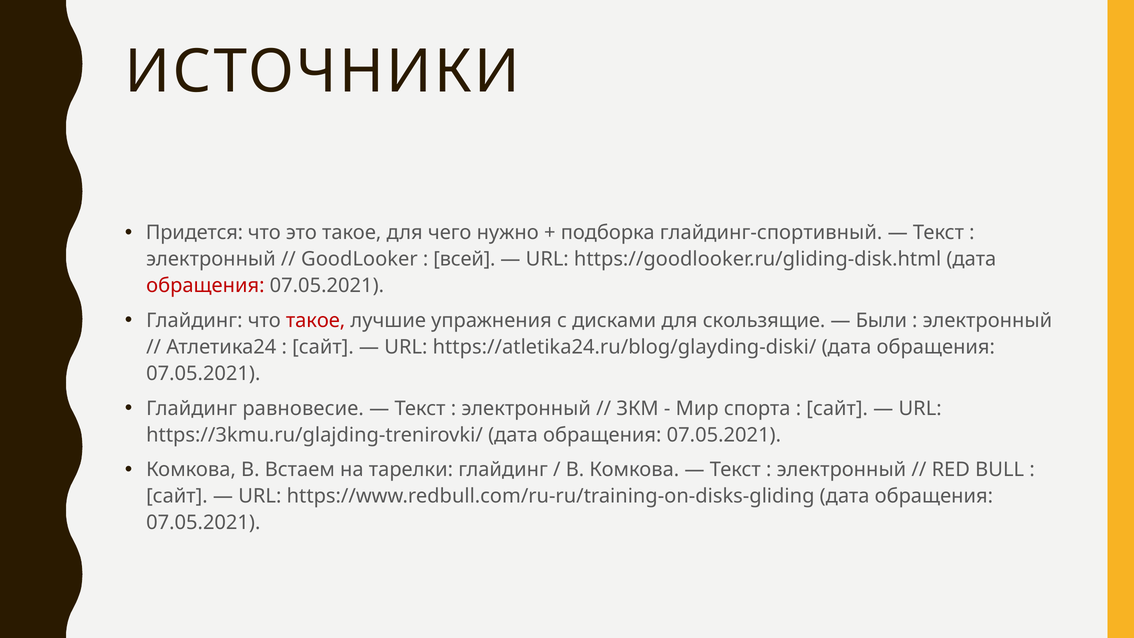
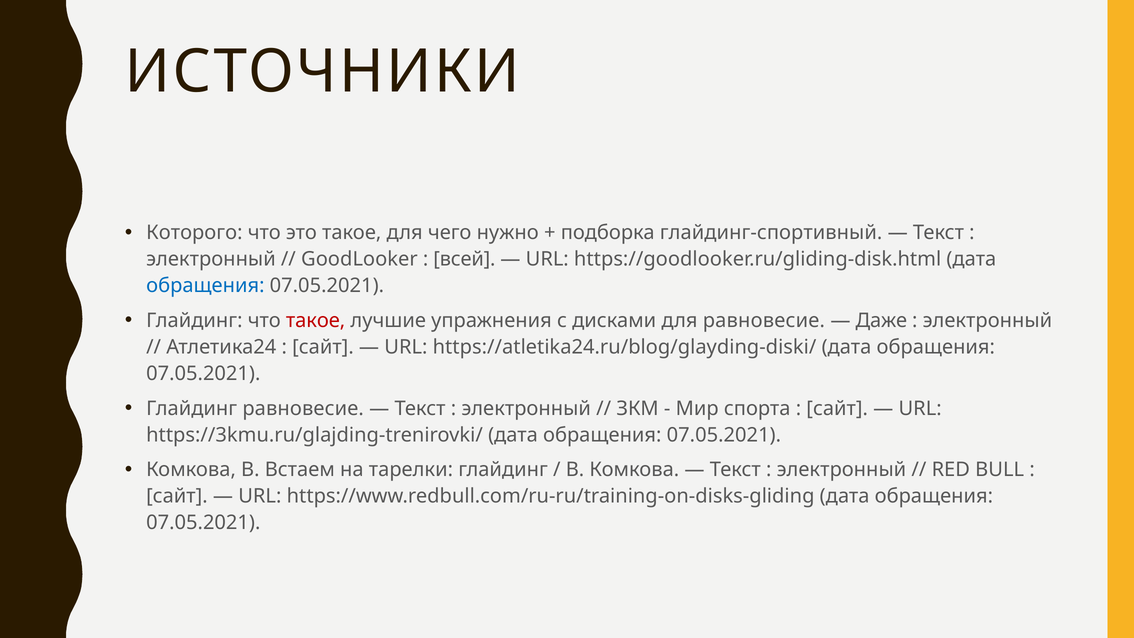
Придется: Придется -> Которого
обращения at (205, 286) colour: red -> blue
для скользящие: скользящие -> равновесие
Были: Были -> Даже
